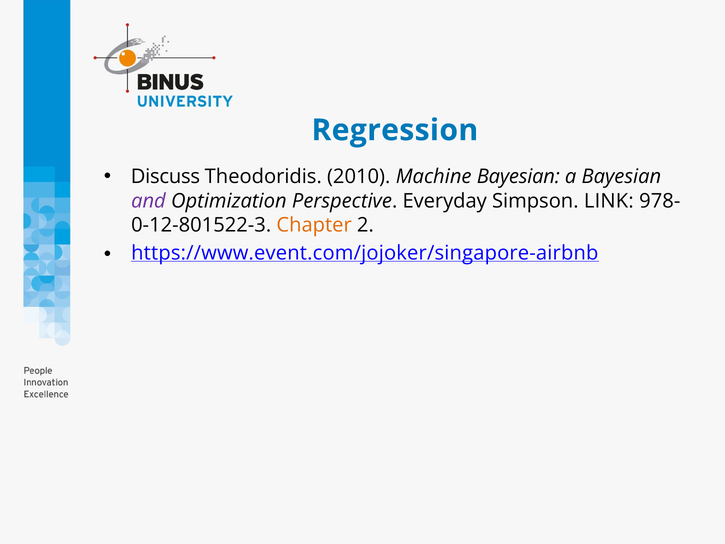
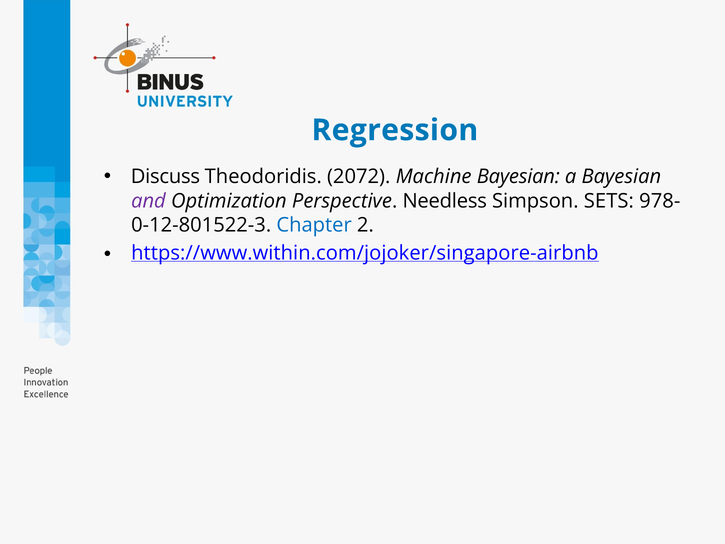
2010: 2010 -> 2072
Everyday: Everyday -> Needless
LINK: LINK -> SETS
Chapter colour: orange -> blue
https://www.event.com/jojoker/singapore-airbnb: https://www.event.com/jojoker/singapore-airbnb -> https://www.within.com/jojoker/singapore-airbnb
